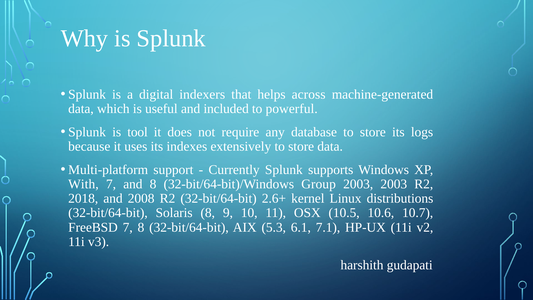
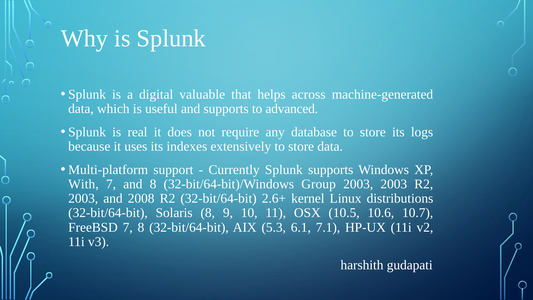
indexers: indexers -> valuable
and included: included -> supports
powerful: powerful -> advanced
tool: tool -> real
2018 at (83, 198): 2018 -> 2003
